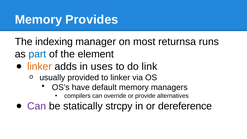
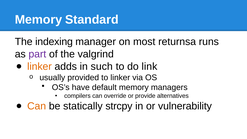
Provides: Provides -> Standard
part colour: blue -> purple
element: element -> valgrind
uses: uses -> such
Can at (37, 106) colour: purple -> orange
dereference: dereference -> vulnerability
